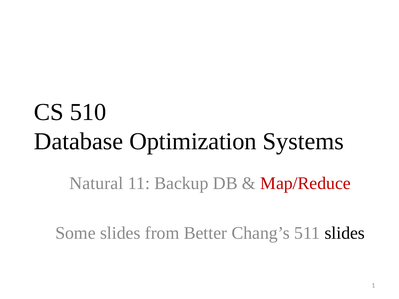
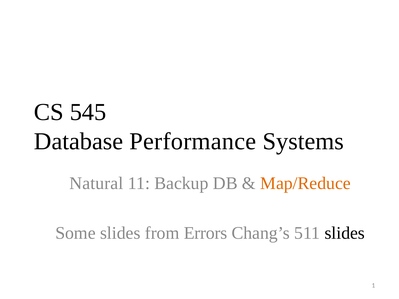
510: 510 -> 545
Optimization: Optimization -> Performance
Map/Reduce colour: red -> orange
Better: Better -> Errors
